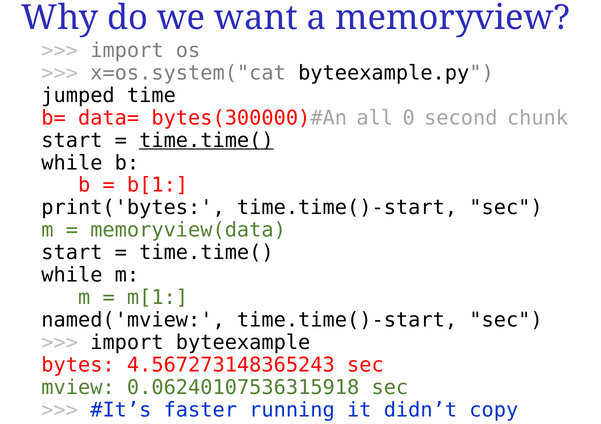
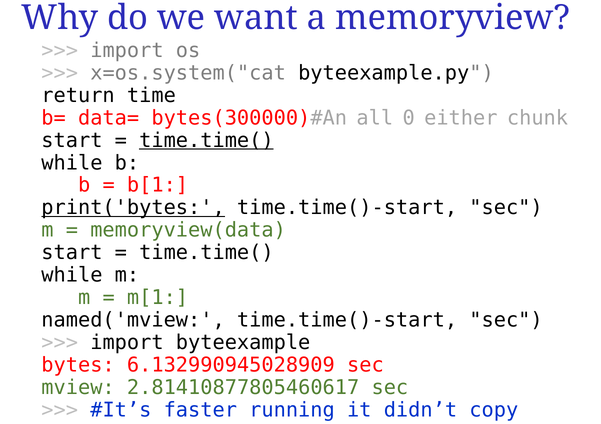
jumped: jumped -> return
second: second -> either
print('bytes underline: none -> present
4.567273148365243: 4.567273148365243 -> 6.132990945028909
0.06240107536315918: 0.06240107536315918 -> 2.81410877805460617
